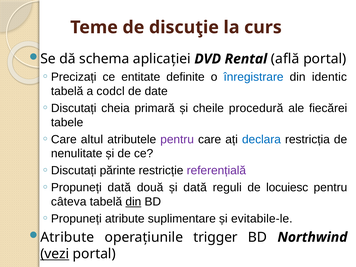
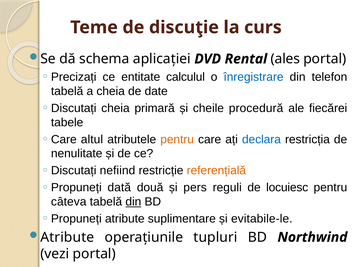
află: află -> ales
definite: definite -> calculul
identic: identic -> telefon
a codcl: codcl -> cheia
pentru at (177, 139) colour: purple -> orange
părinte: părinte -> nefiind
referențială colour: purple -> orange
și dată: dată -> pers
trigger: trigger -> tupluri
vezi underline: present -> none
